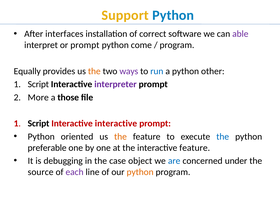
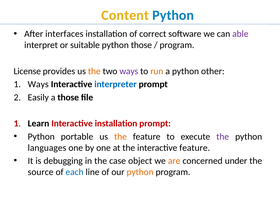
Support: Support -> Content
or prompt: prompt -> suitable
python come: come -> those
Equally: Equally -> License
run colour: blue -> orange
Script at (38, 84): Script -> Ways
interpreter colour: purple -> blue
More: More -> Easily
Script at (39, 123): Script -> Learn
Interactive interactive: interactive -> installation
oriented: oriented -> portable
the at (223, 137) colour: blue -> purple
preferable: preferable -> languages
are colour: blue -> orange
each colour: purple -> blue
